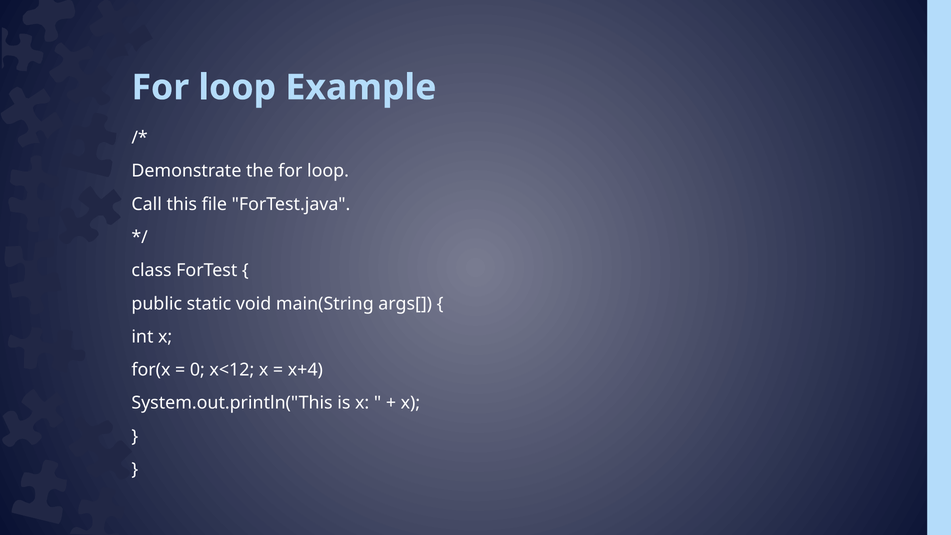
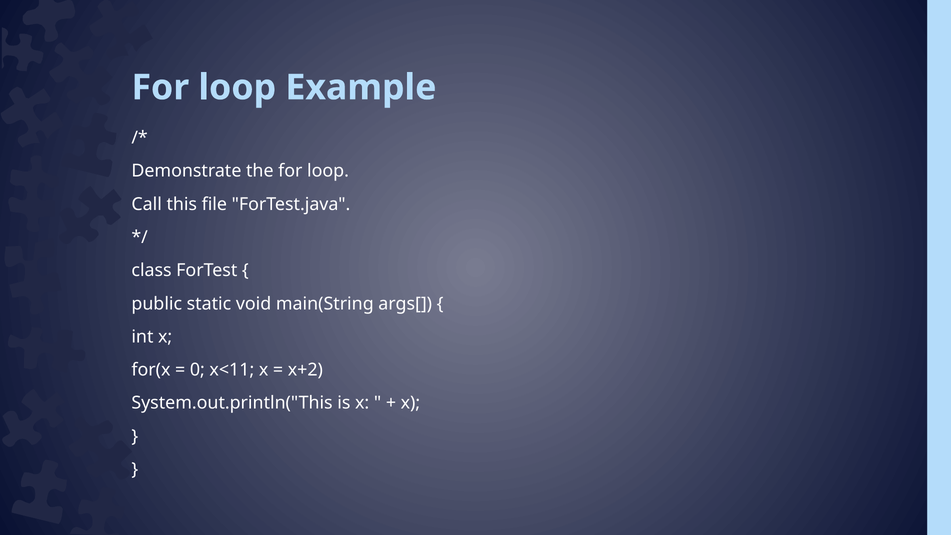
x<12: x<12 -> x<11
x+4: x+4 -> x+2
